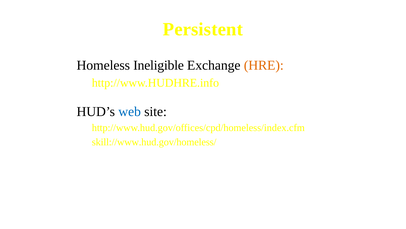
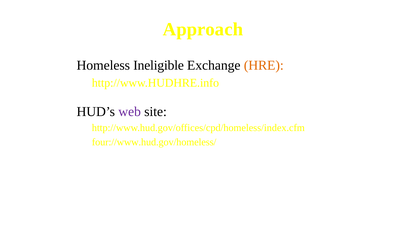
Persistent: Persistent -> Approach
web colour: blue -> purple
skill://www.hud.gov/homeless/: skill://www.hud.gov/homeless/ -> four://www.hud.gov/homeless/
